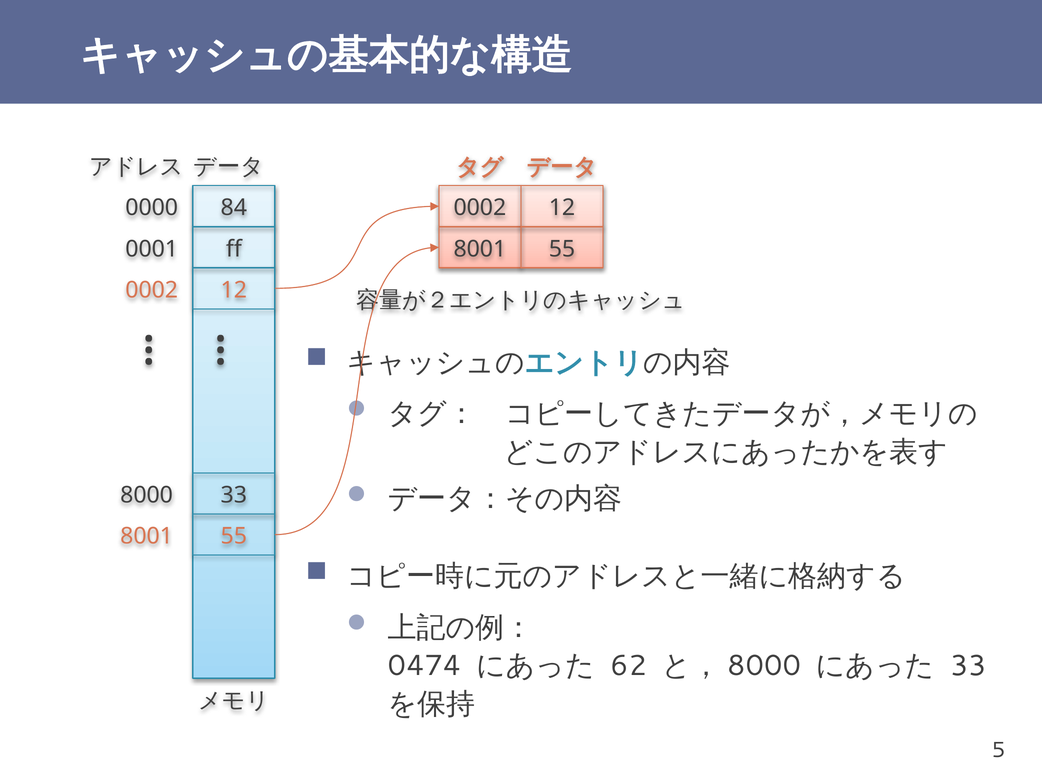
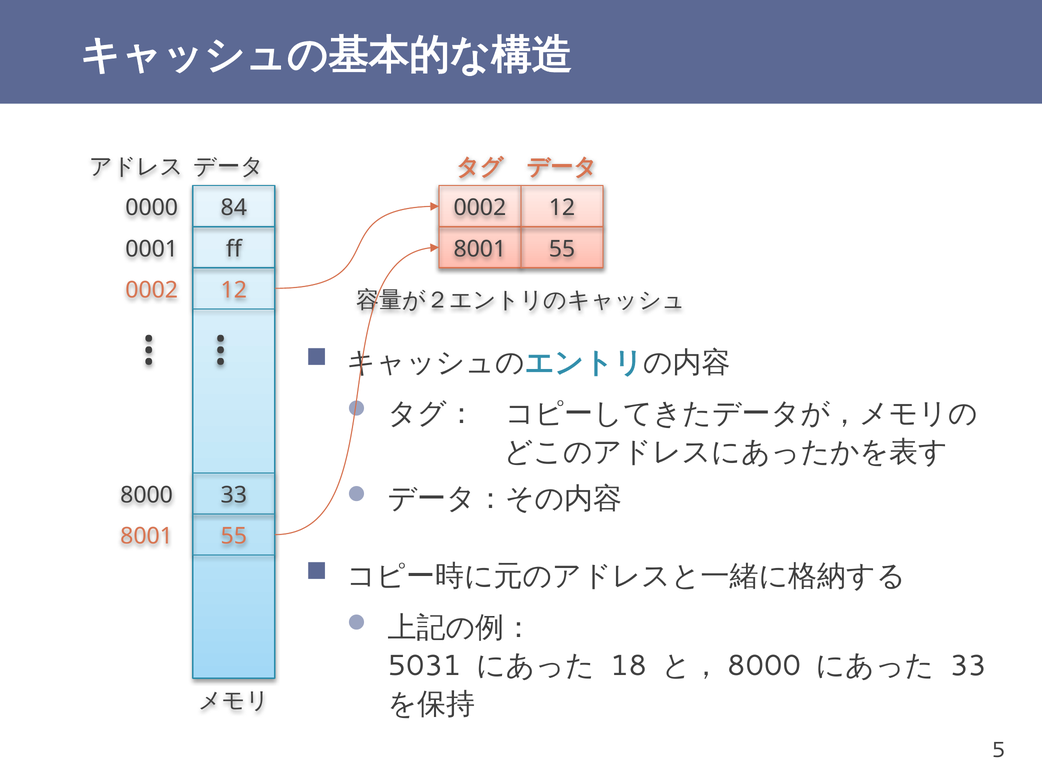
0474: 0474 -> 5031
62: 62 -> 18
